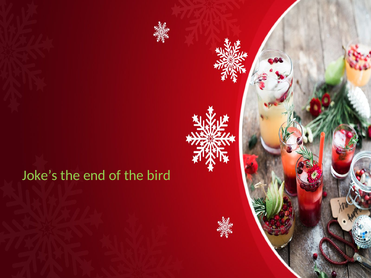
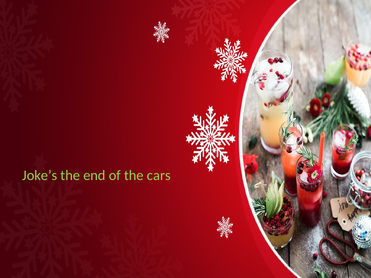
bird: bird -> cars
